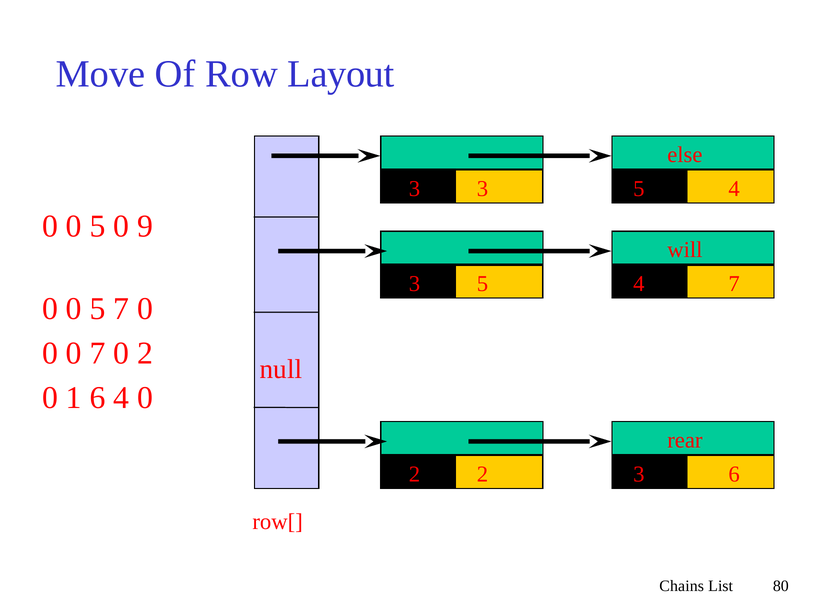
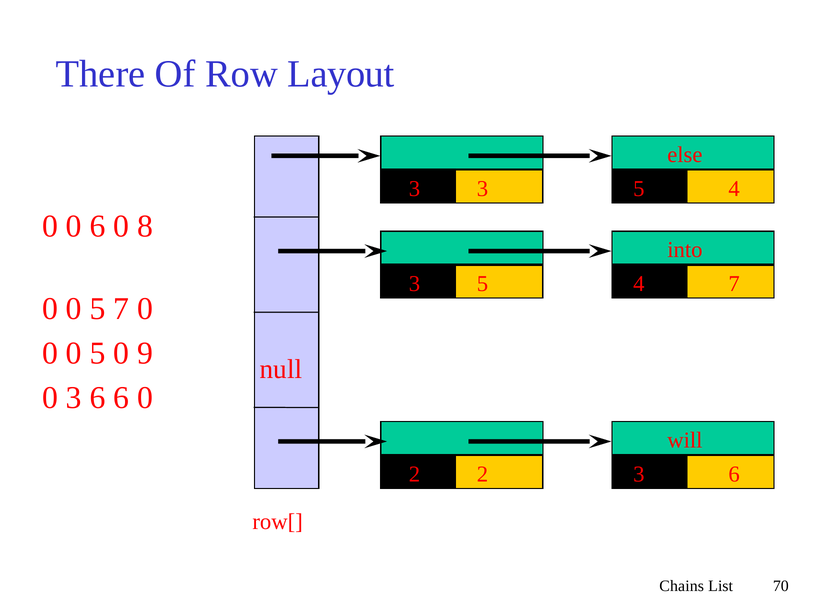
Move: Move -> There
5 at (98, 226): 5 -> 6
9: 9 -> 8
will: will -> into
7 at (98, 353): 7 -> 5
0 2: 2 -> 9
0 1: 1 -> 3
6 4: 4 -> 6
rear: rear -> will
80: 80 -> 70
